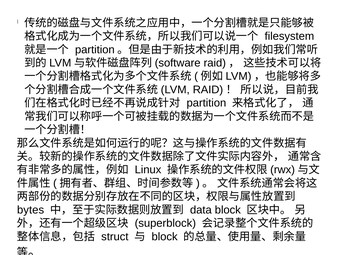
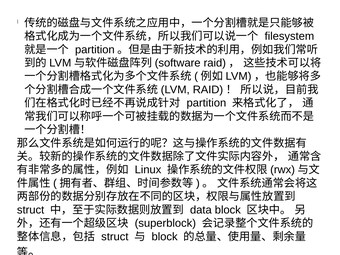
bytes at (31, 210): bytes -> struct
